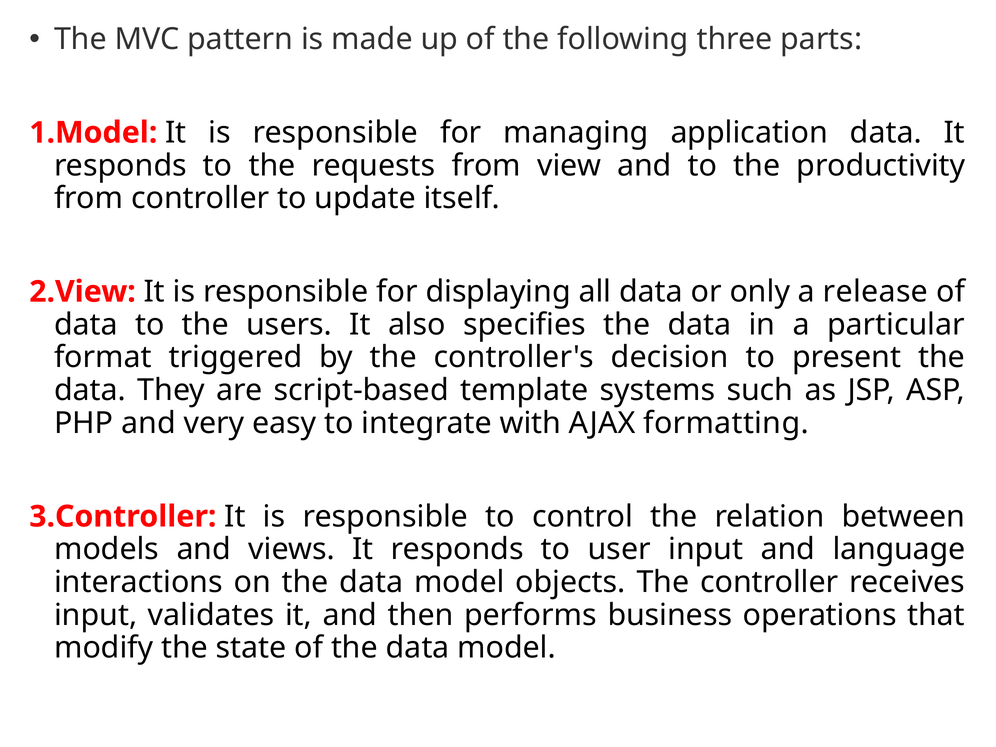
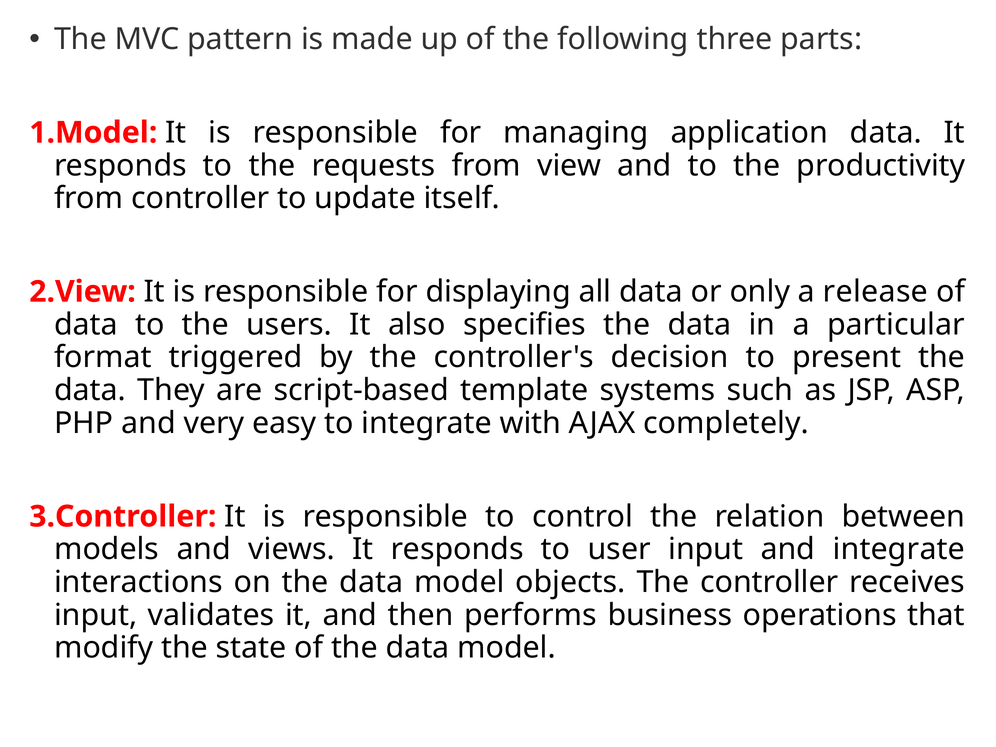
formatting: formatting -> completely
and language: language -> integrate
